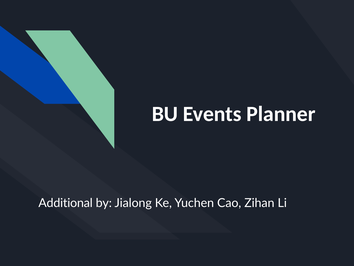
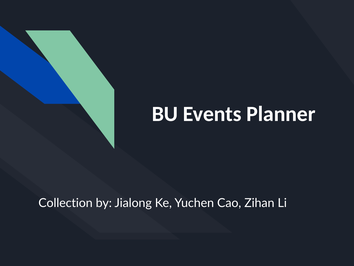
Additional: Additional -> Collection
